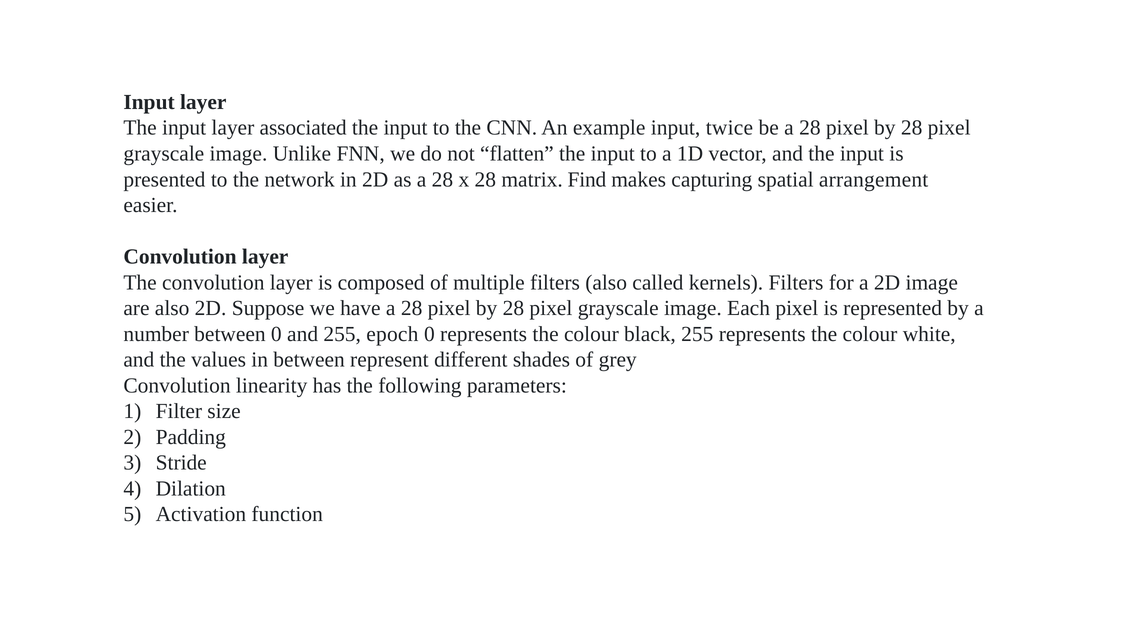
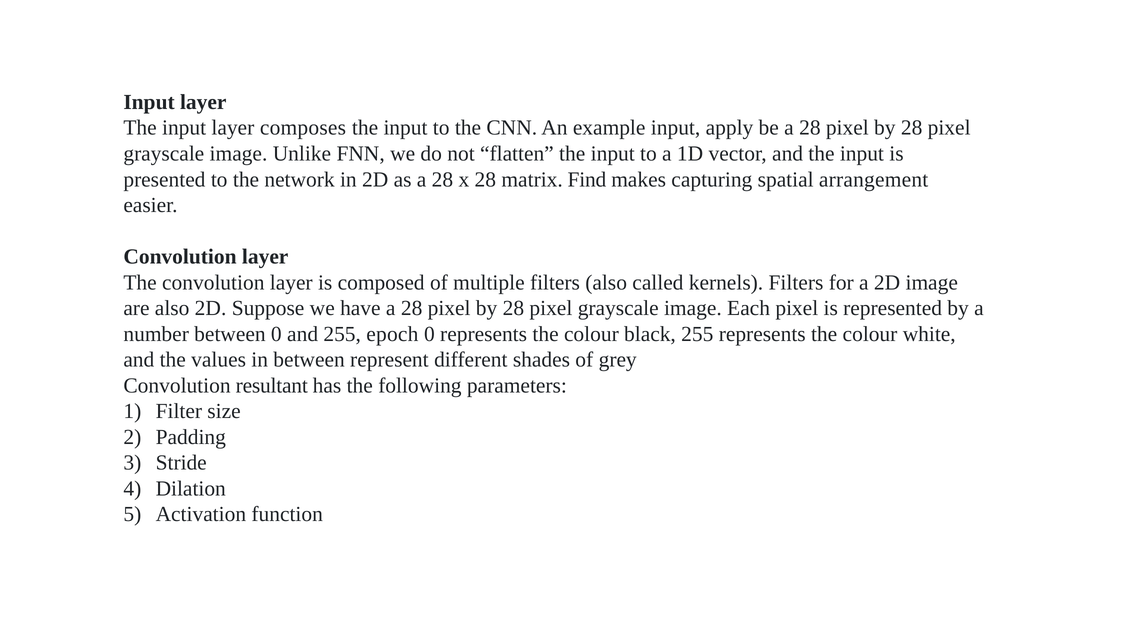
associated: associated -> composes
twice: twice -> apply
linearity: linearity -> resultant
